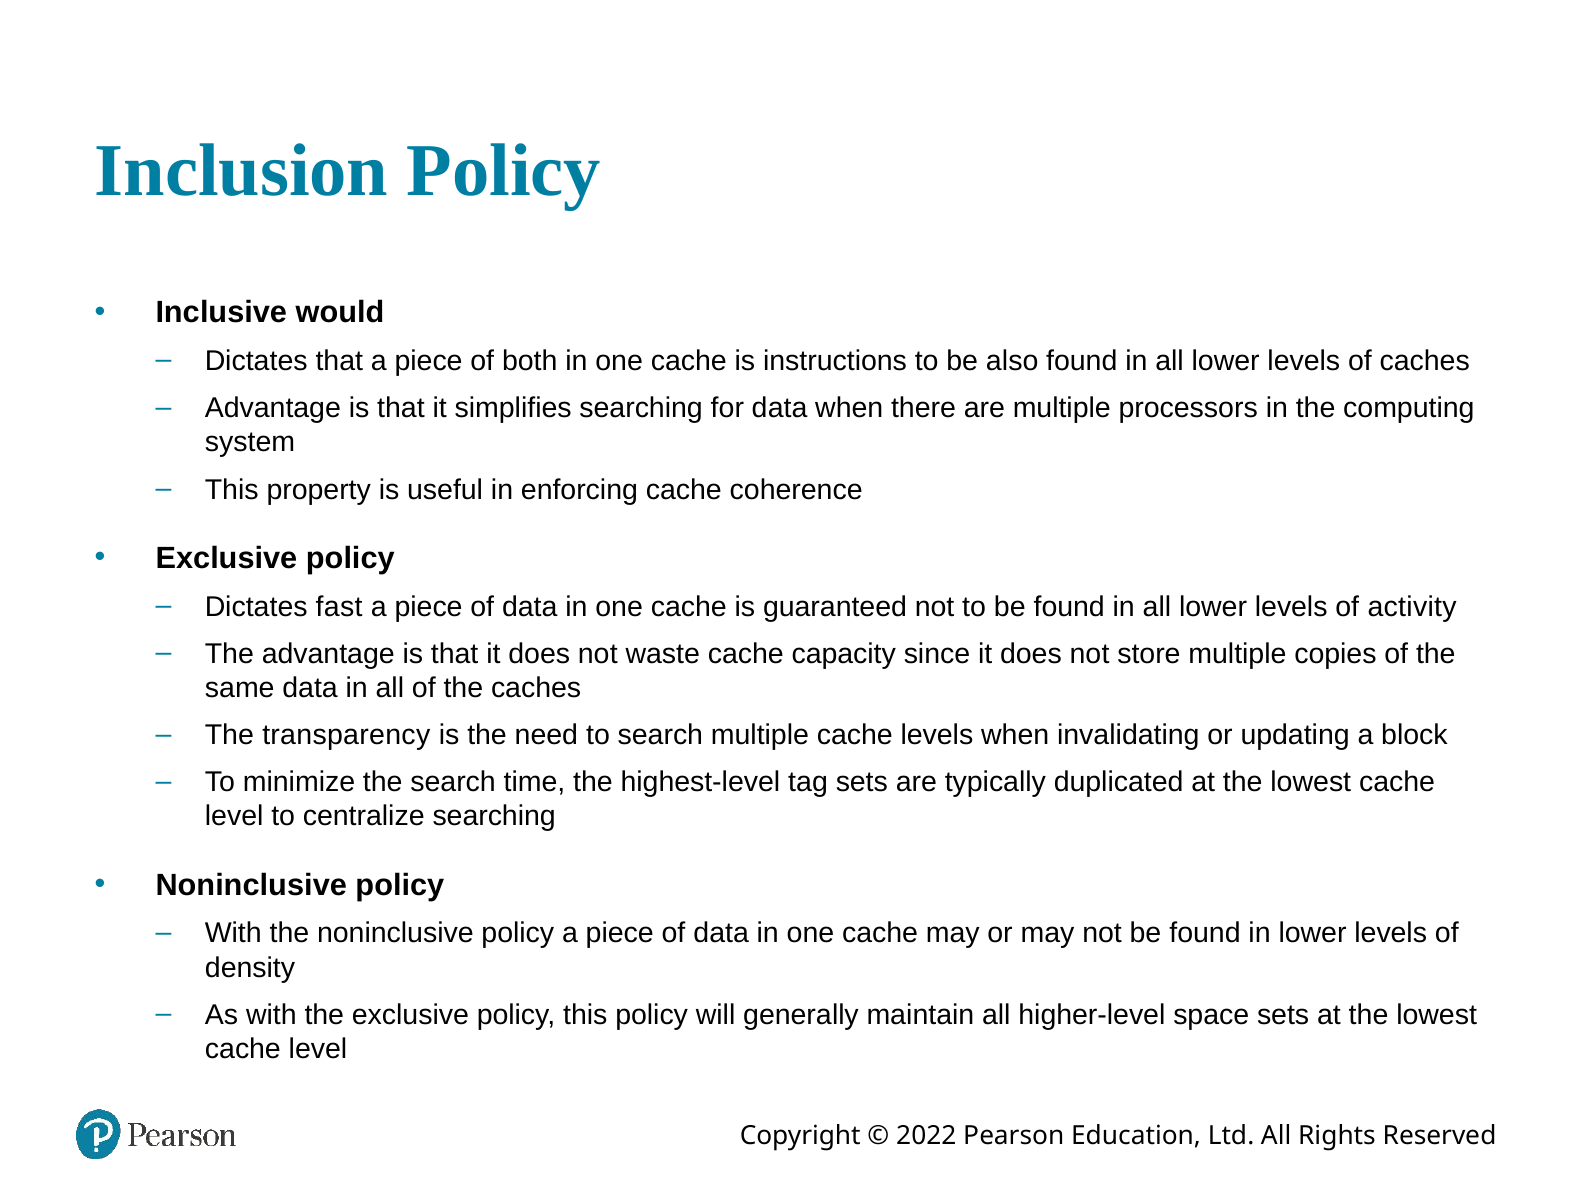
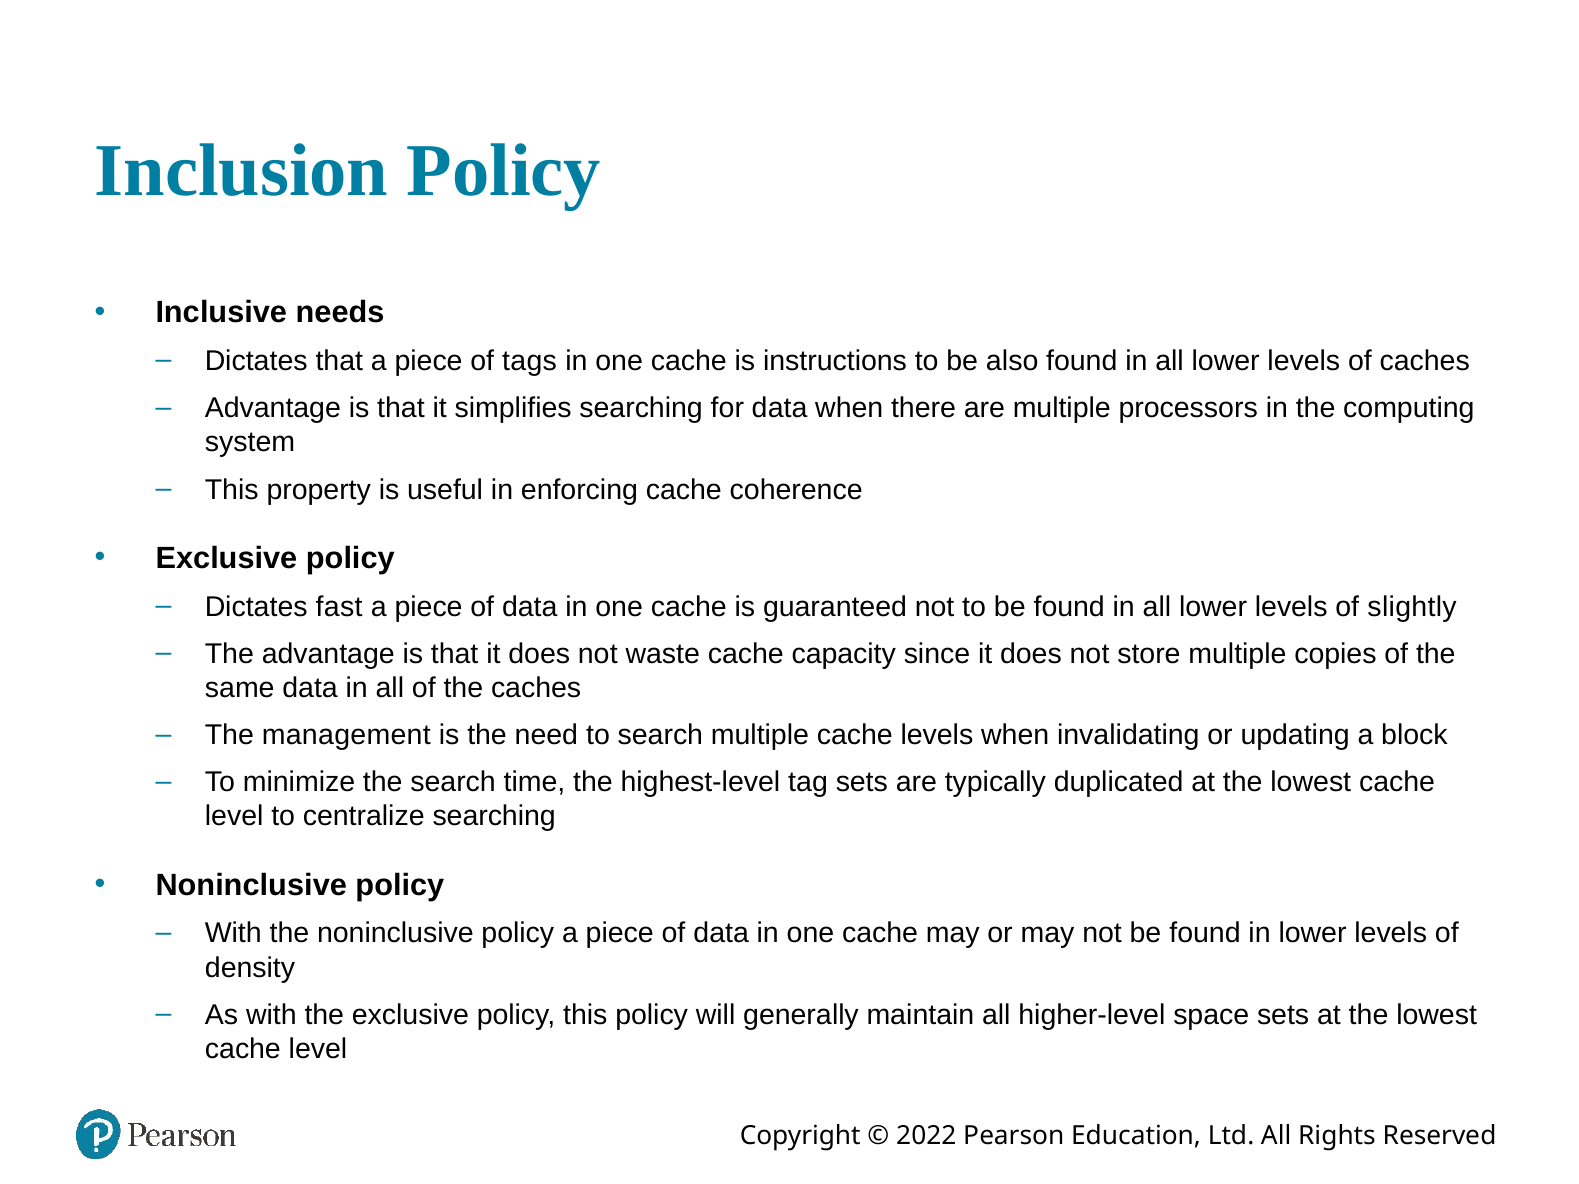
would: would -> needs
both: both -> tags
activity: activity -> slightly
transparency: transparency -> management
